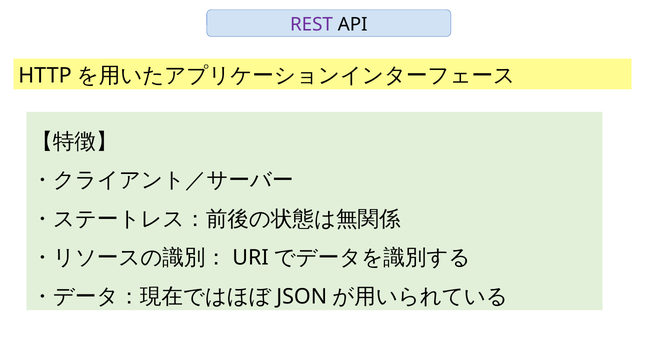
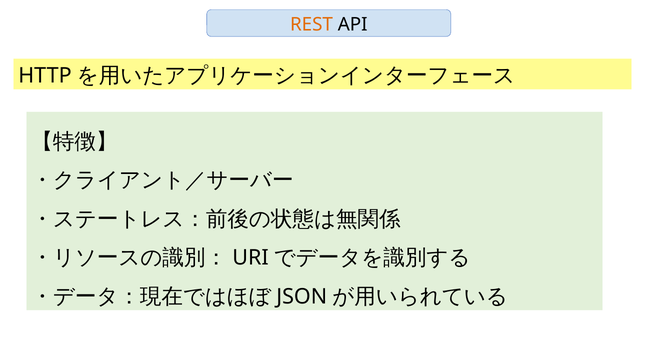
REST colour: purple -> orange
